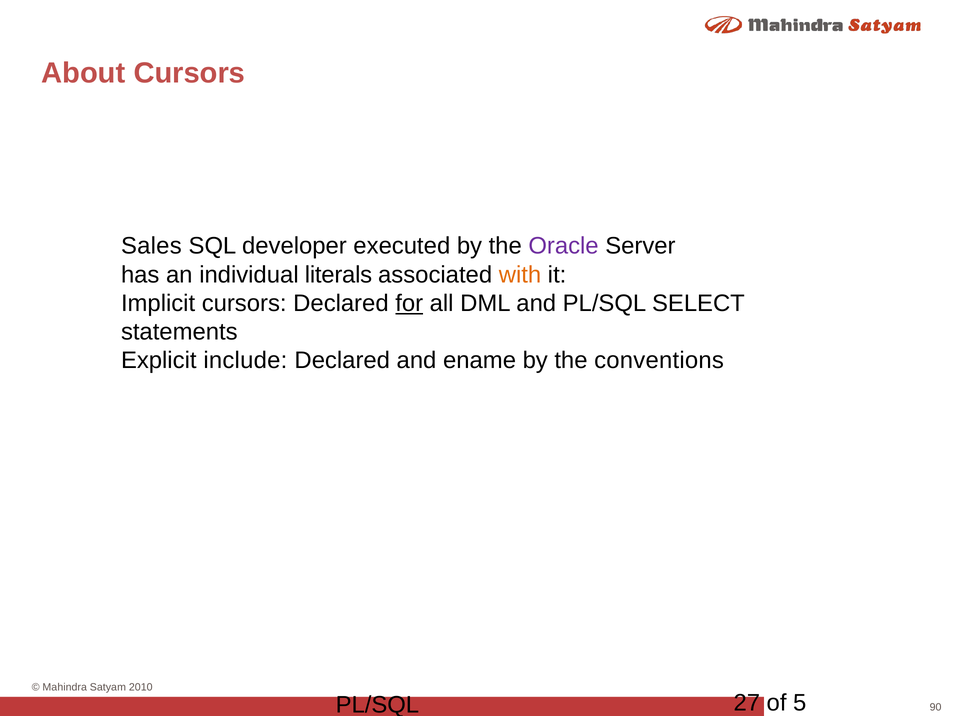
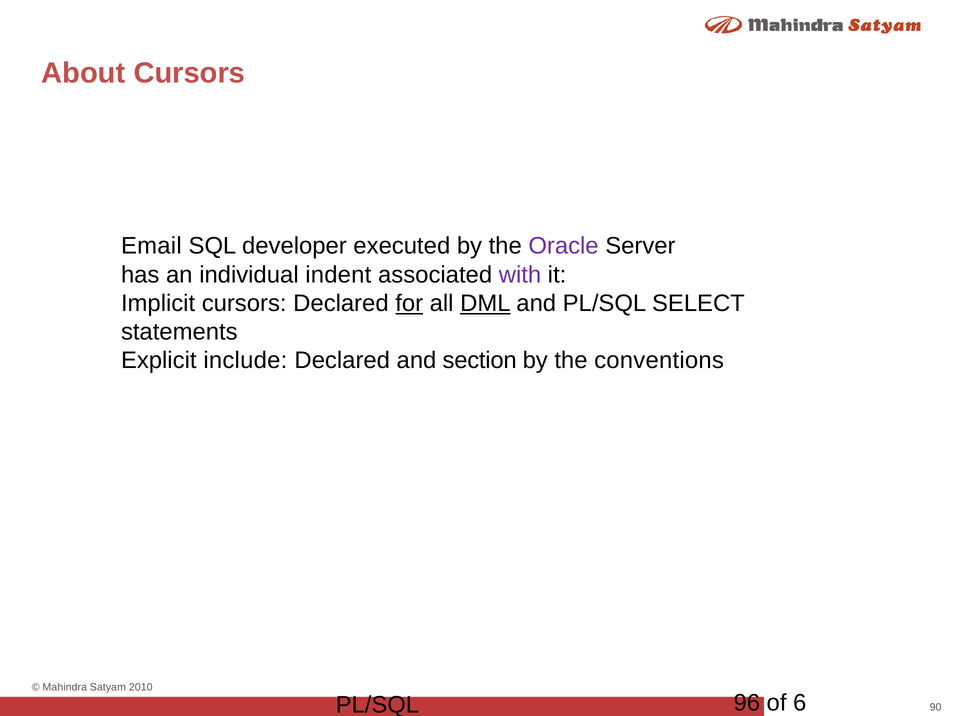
Sales: Sales -> Email
literals: literals -> indent
with colour: orange -> purple
DML underline: none -> present
ename: ename -> section
27: 27 -> 96
5: 5 -> 6
